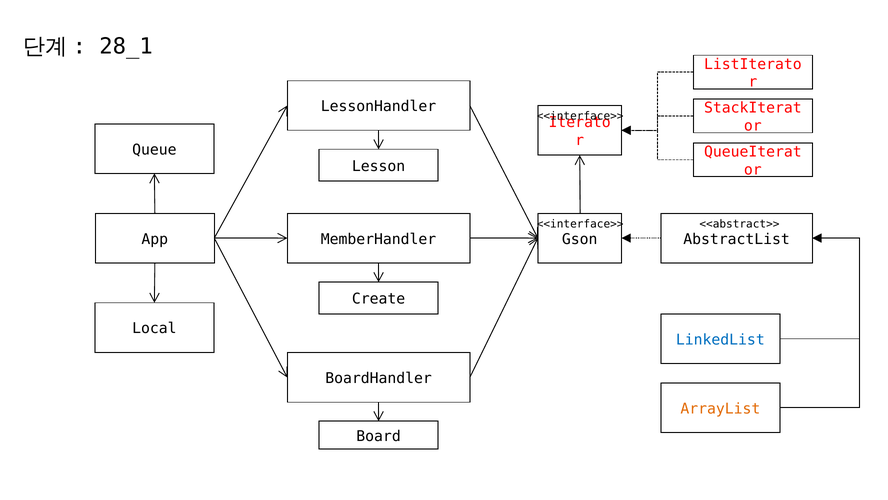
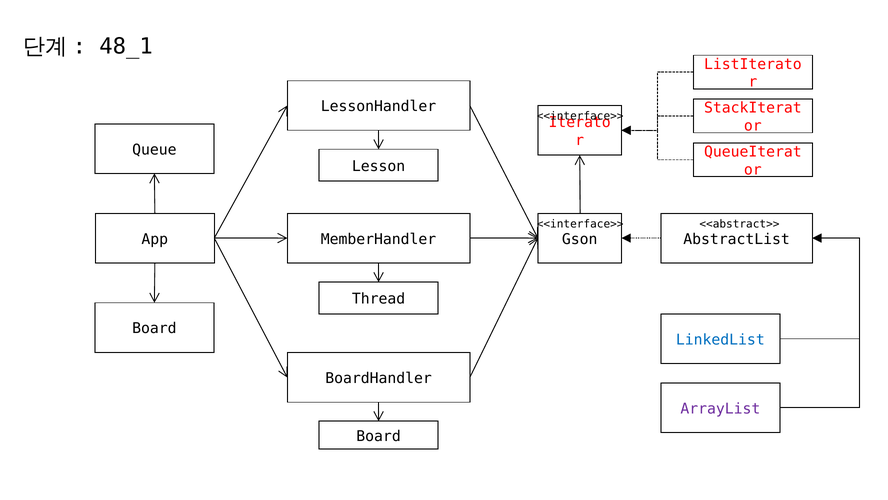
28_1: 28_1 -> 48_1
Create: Create -> Thread
Local at (154, 328): Local -> Board
ArrayList colour: orange -> purple
